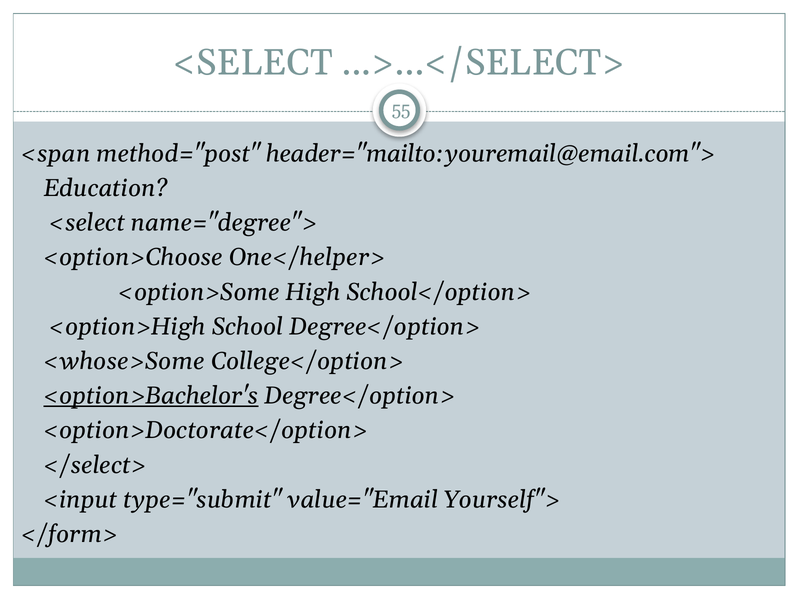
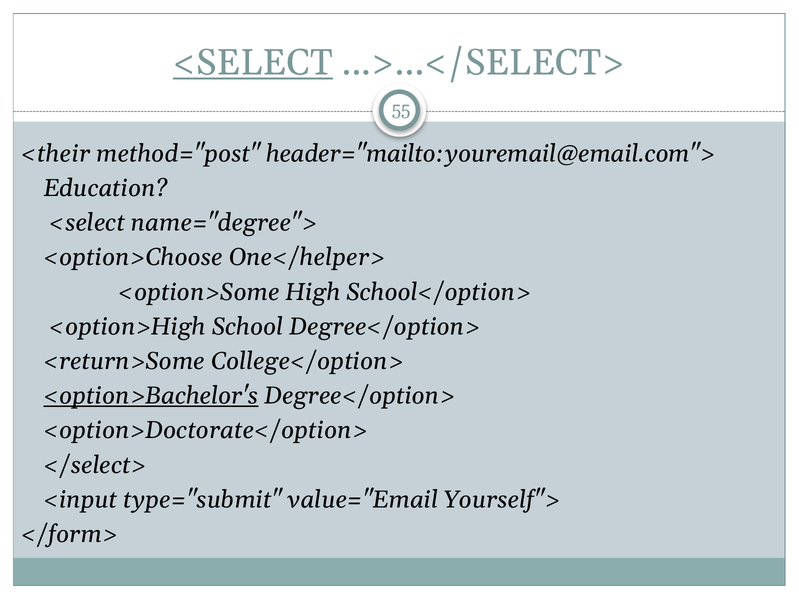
<SELECT at (253, 63) underline: none -> present
<span: <span -> <their
<whose>Some: <whose>Some -> <return>Some
